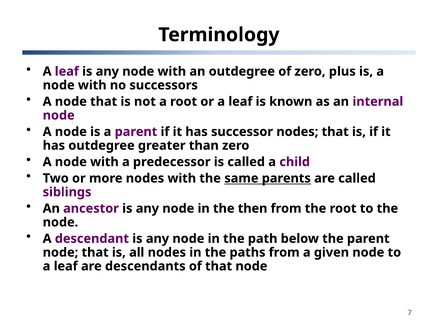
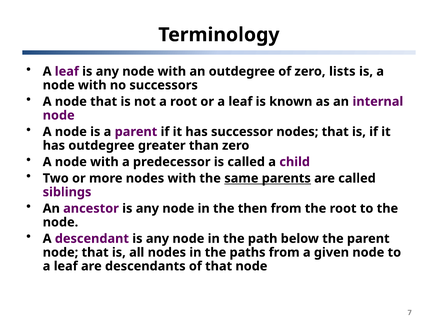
plus: plus -> lists
